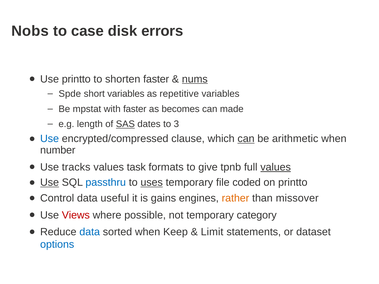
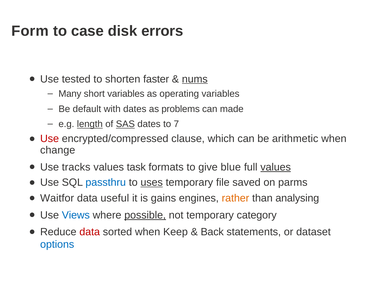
Nobs: Nobs -> Form
Use printto: printto -> tested
Spde: Spde -> Many
repetitive: repetitive -> operating
mpstat: mpstat -> default
with faster: faster -> dates
becomes: becomes -> problems
length underline: none -> present
3: 3 -> 7
Use at (50, 139) colour: blue -> red
can at (246, 139) underline: present -> none
number: number -> change
tpnb: tpnb -> blue
Use at (50, 183) underline: present -> none
coded: coded -> saved
on printto: printto -> parms
Control: Control -> Waitfor
missover: missover -> analysing
Views colour: red -> blue
possible underline: none -> present
data at (90, 232) colour: blue -> red
Limit: Limit -> Back
